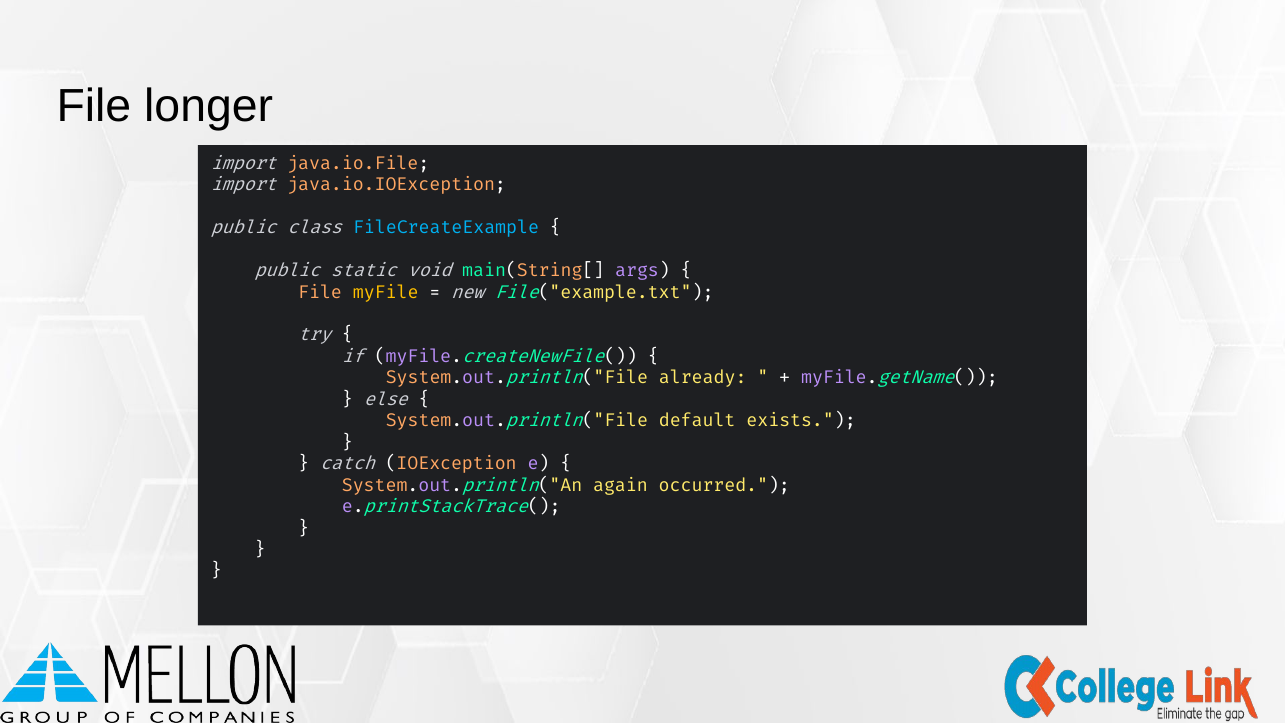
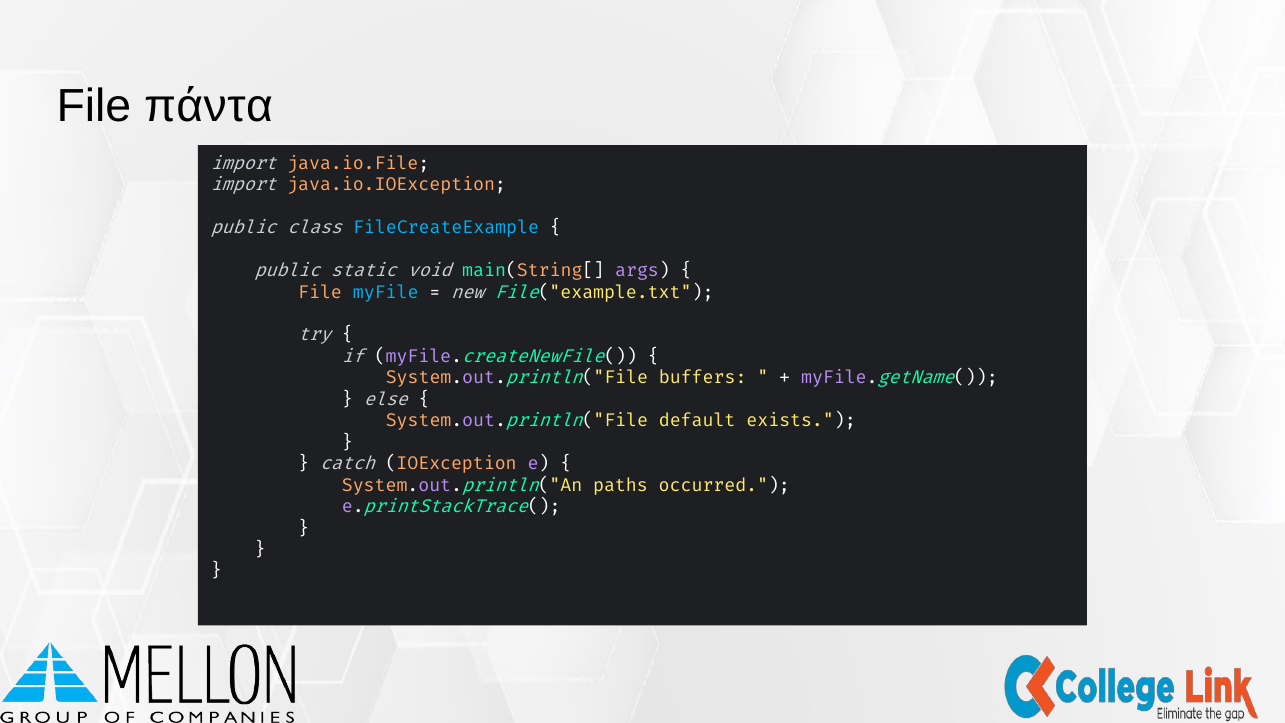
longer: longer -> πάντα
myFile colour: yellow -> light blue
already: already -> buffers
again: again -> paths
